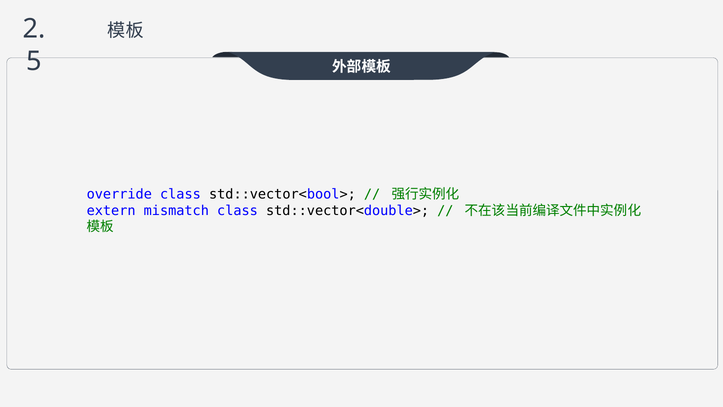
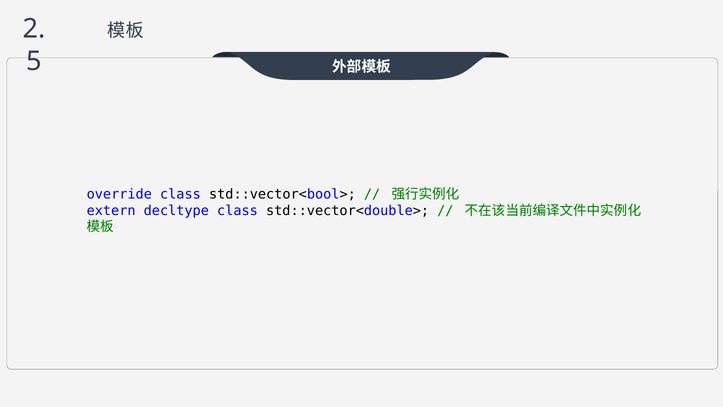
mismatch: mismatch -> decltype
